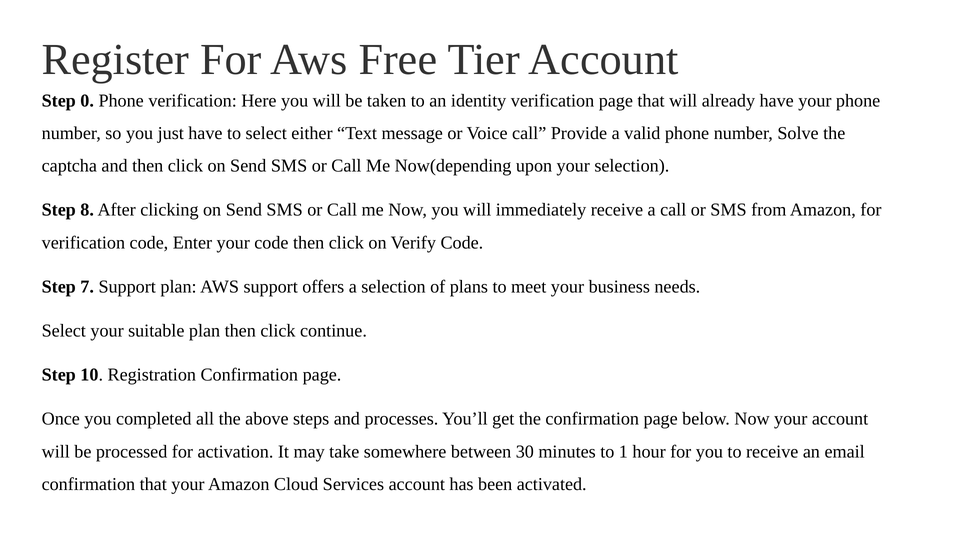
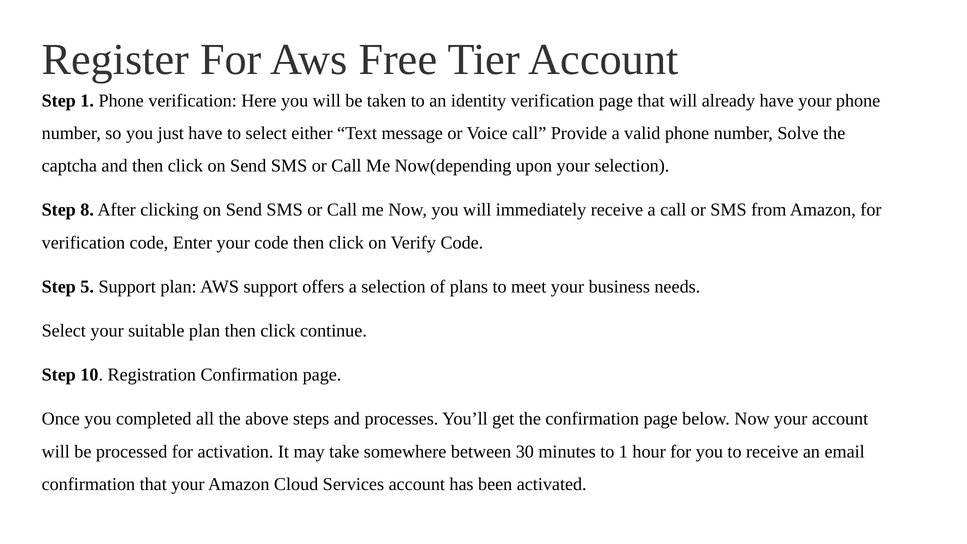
Step 0: 0 -> 1
7: 7 -> 5
